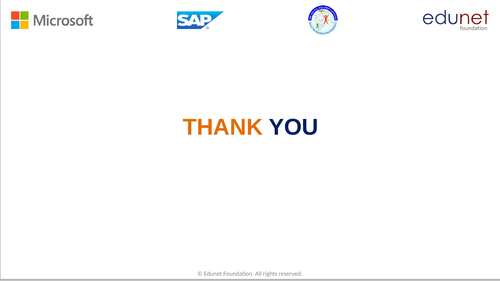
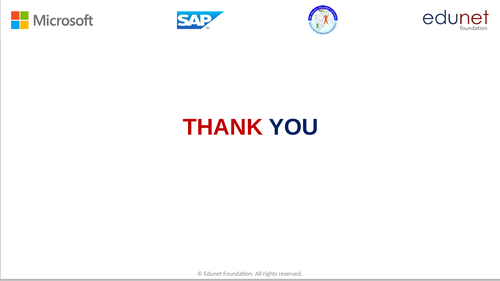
THANK colour: orange -> red
